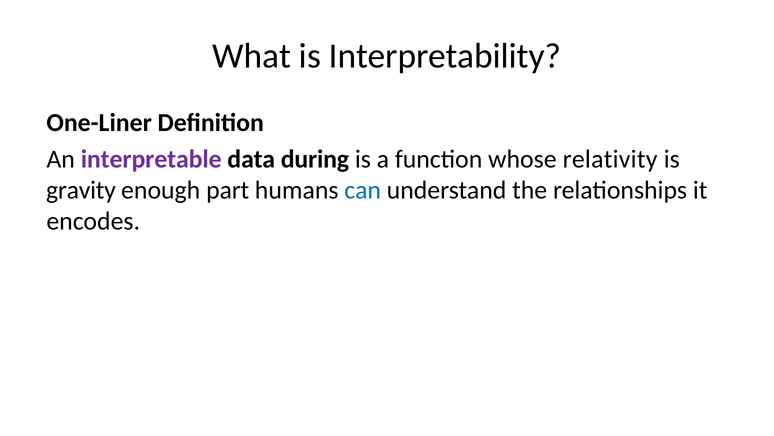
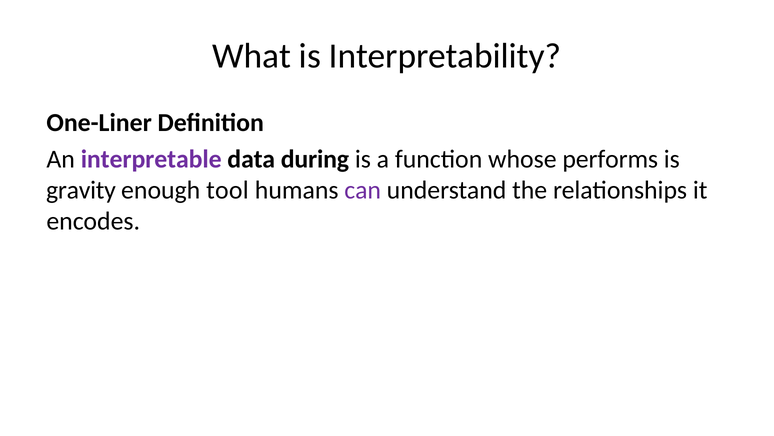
relativity: relativity -> performs
part: part -> tool
can colour: blue -> purple
